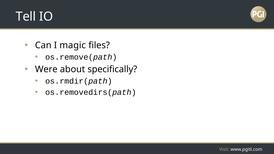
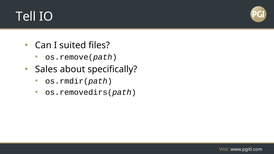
magic: magic -> suited
Were: Were -> Sales
